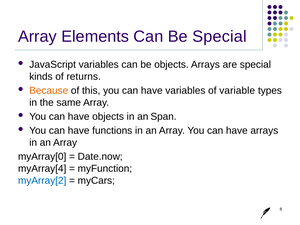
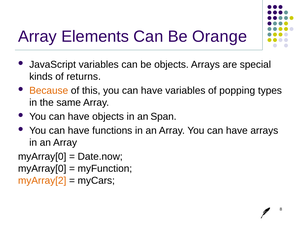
Be Special: Special -> Orange
variable: variable -> popping
myArray[4 at (42, 169): myArray[4 -> myArray[0
myArray[2 colour: blue -> orange
